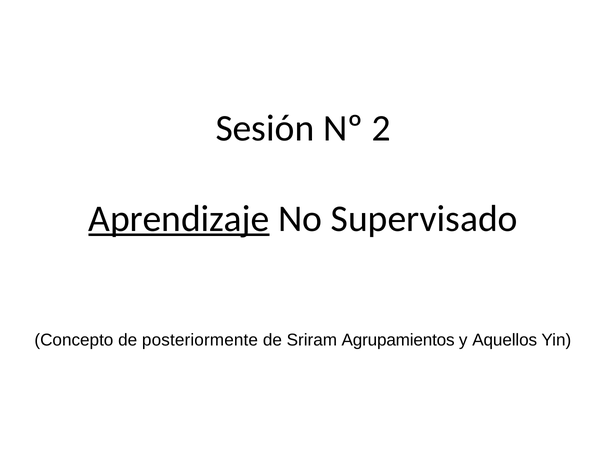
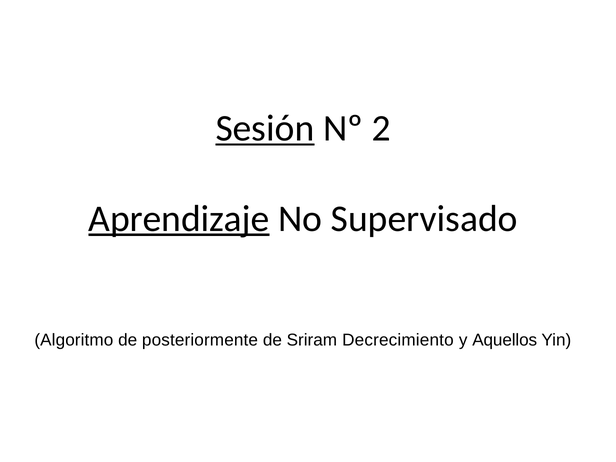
Sesión underline: none -> present
Concepto: Concepto -> Algoritmo
Agrupamientos: Agrupamientos -> Decrecimiento
